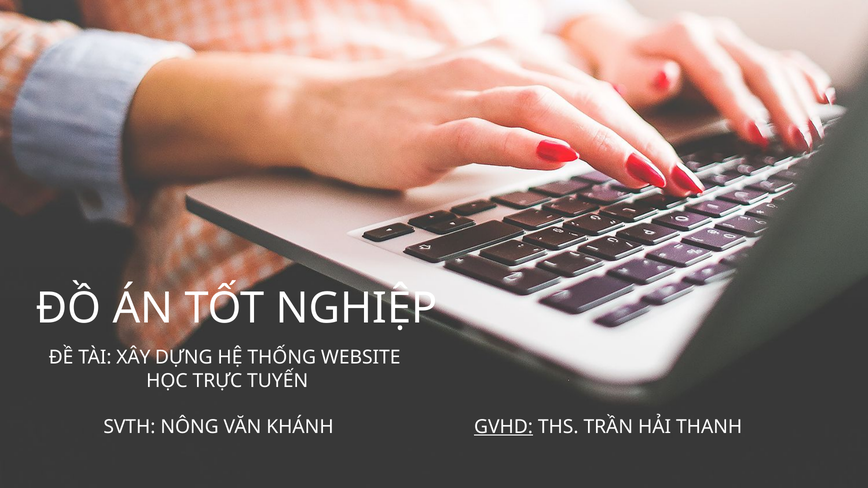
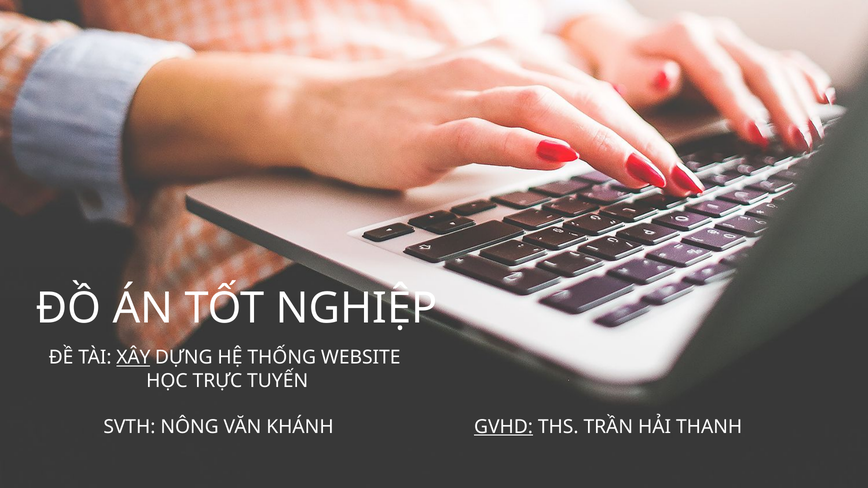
XÂY underline: none -> present
